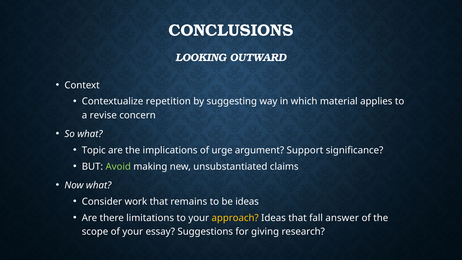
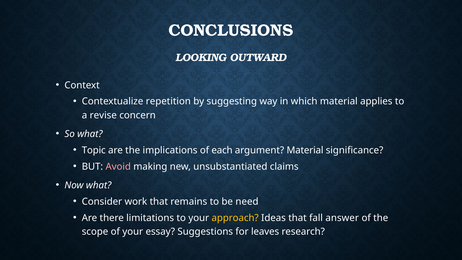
urge: urge -> each
argument Support: Support -> Material
Avoid colour: light green -> pink
be ideas: ideas -> need
giving: giving -> leaves
